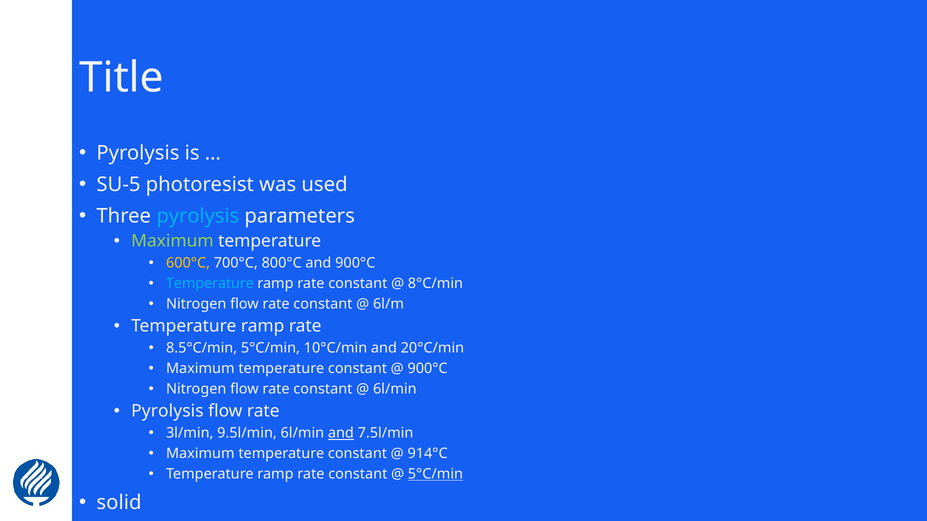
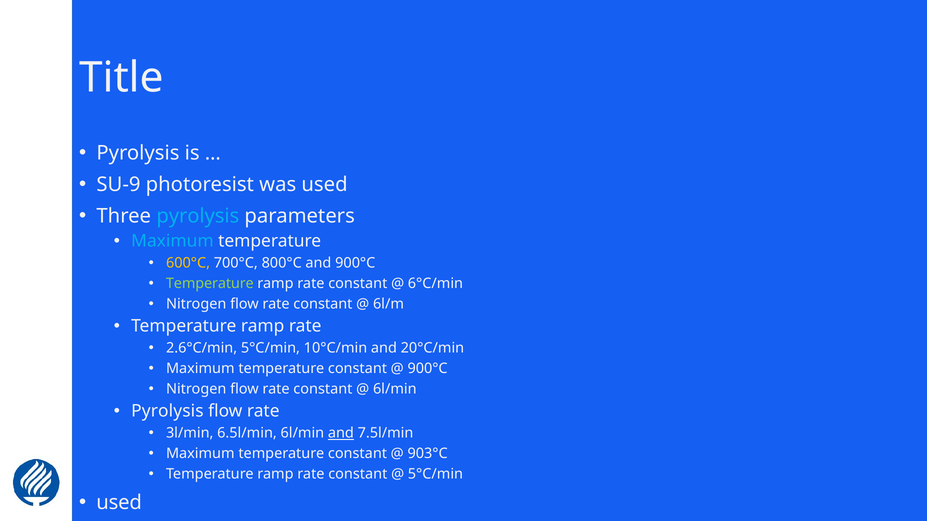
SU-5: SU-5 -> SU-9
Maximum at (172, 241) colour: light green -> light blue
Temperature at (210, 284) colour: light blue -> light green
8°C/min: 8°C/min -> 6°C/min
8.5°C/min: 8.5°C/min -> 2.6°C/min
9.5l/min: 9.5l/min -> 6.5l/min
914°C: 914°C -> 903°C
5°C/min at (435, 474) underline: present -> none
solid at (119, 503): solid -> used
